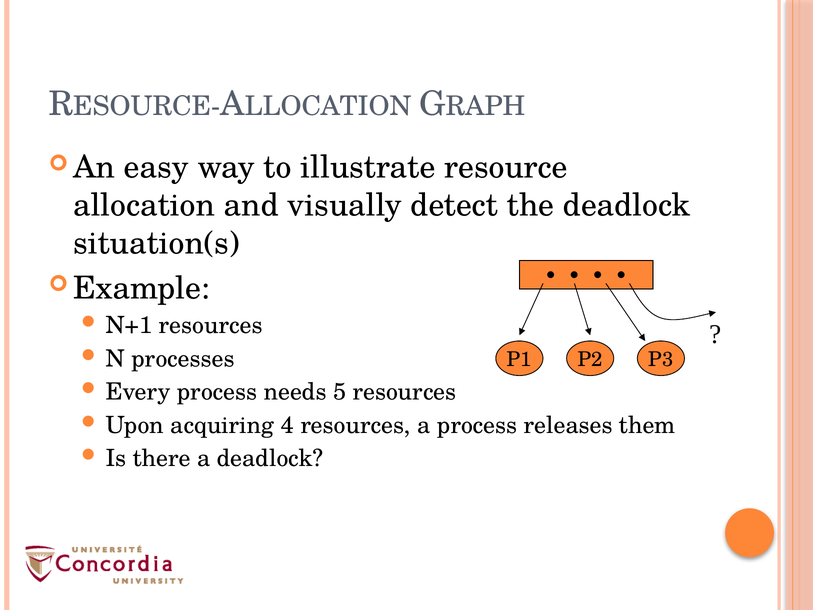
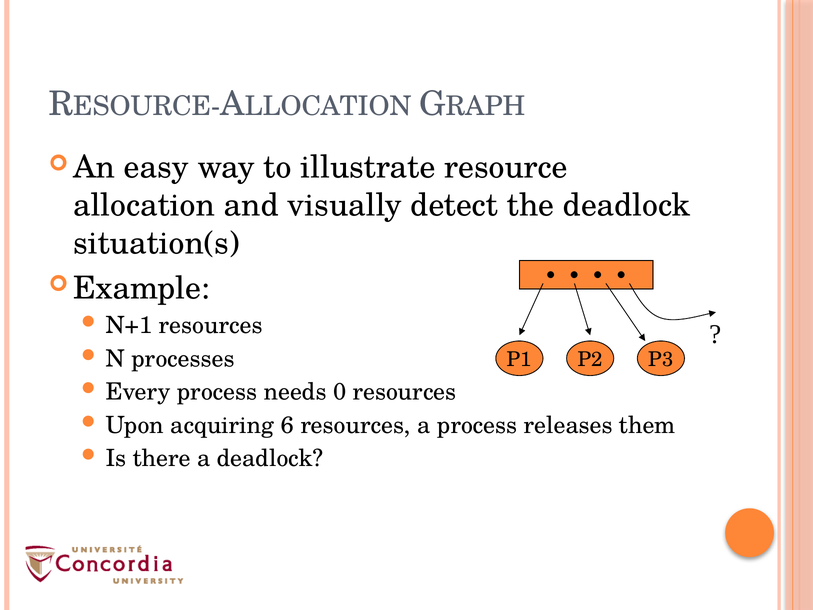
needs 5: 5 -> 0
4: 4 -> 6
